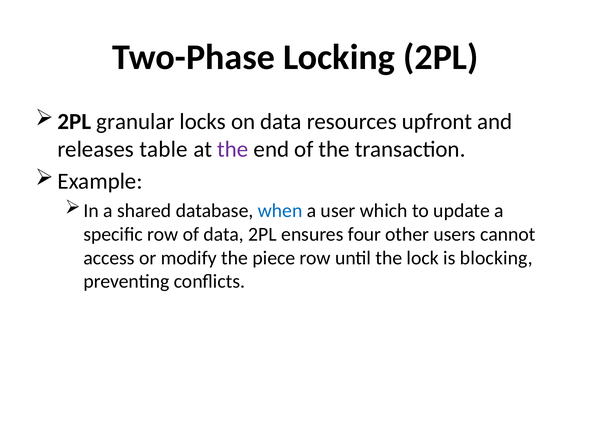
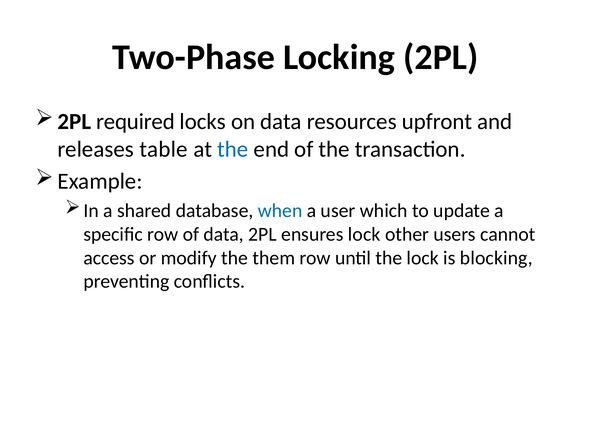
granular: granular -> required
the at (233, 149) colour: purple -> blue
ensures four: four -> lock
piece: piece -> them
